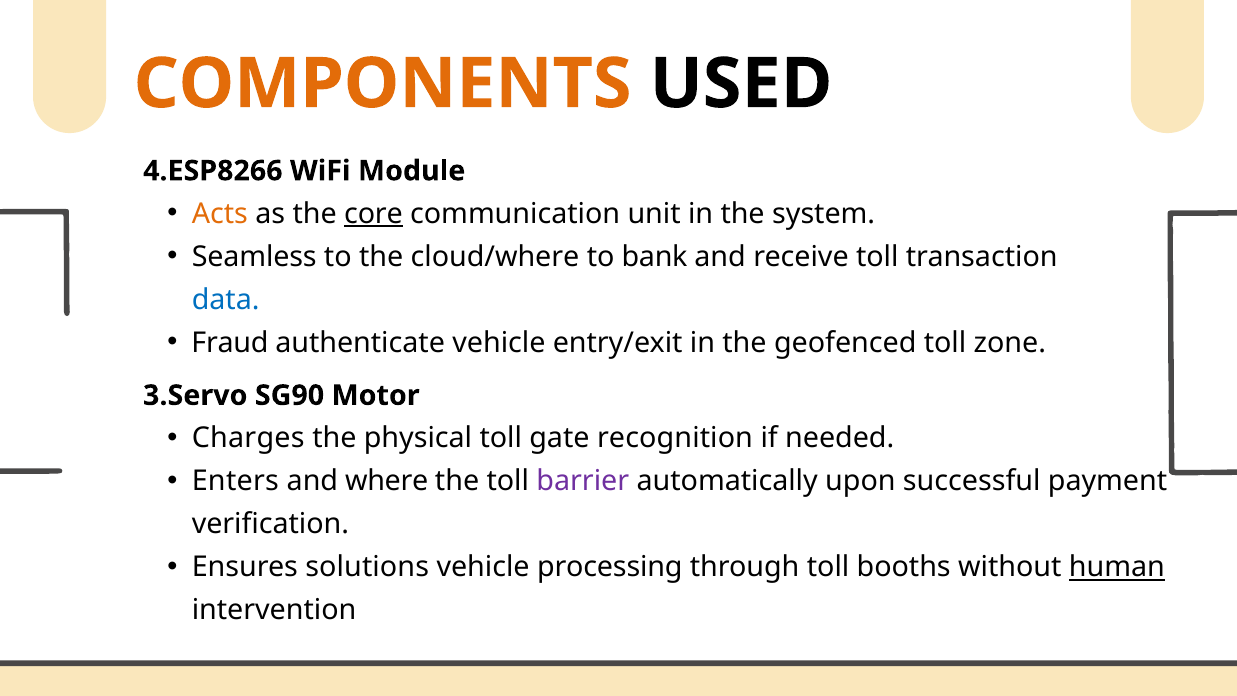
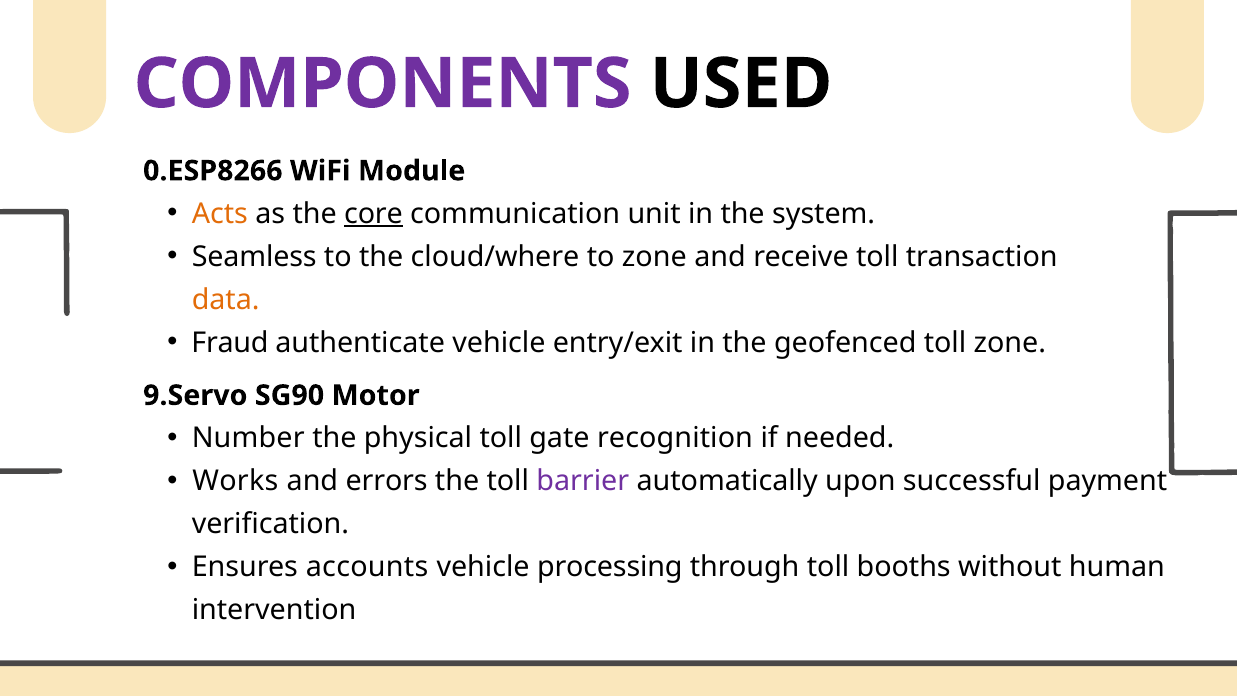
COMPONENTS colour: orange -> purple
4.ESP8266: 4.ESP8266 -> 0.ESP8266
to bank: bank -> zone
data colour: blue -> orange
3.Servo: 3.Servo -> 9.Servo
Charges: Charges -> Number
Enters: Enters -> Works
where: where -> errors
solutions: solutions -> accounts
human underline: present -> none
